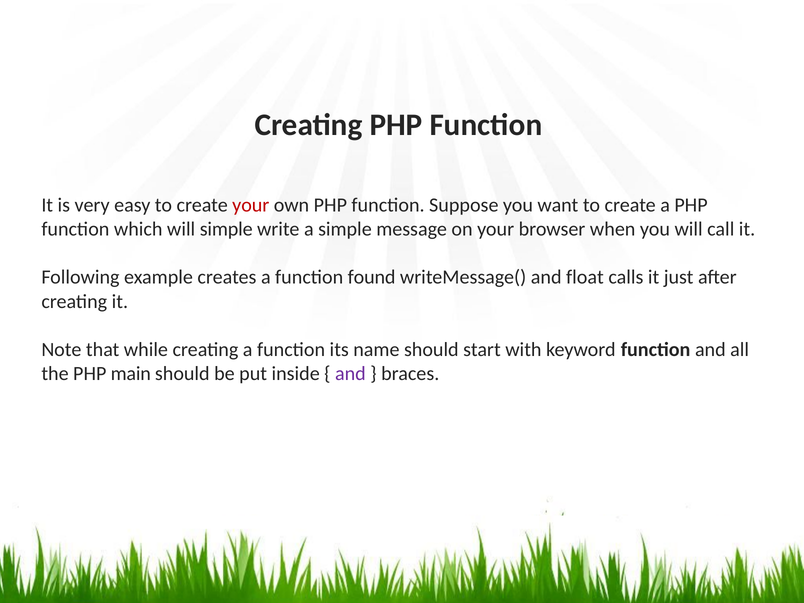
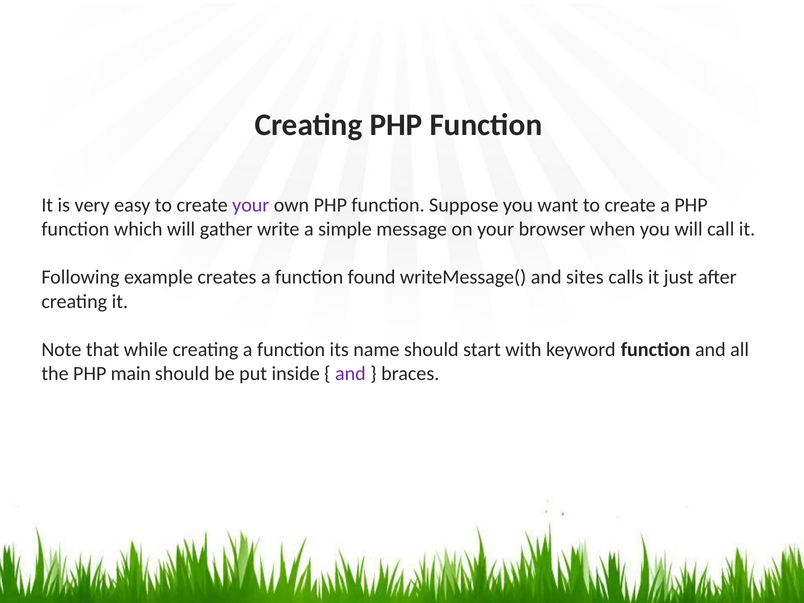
your at (251, 205) colour: red -> purple
will simple: simple -> gather
float: float -> sites
